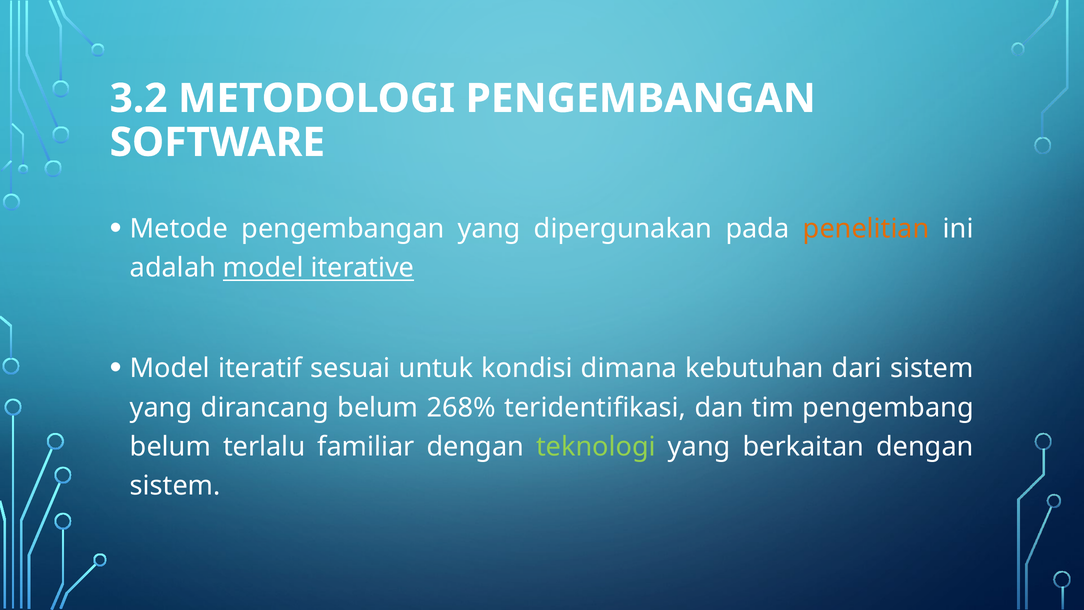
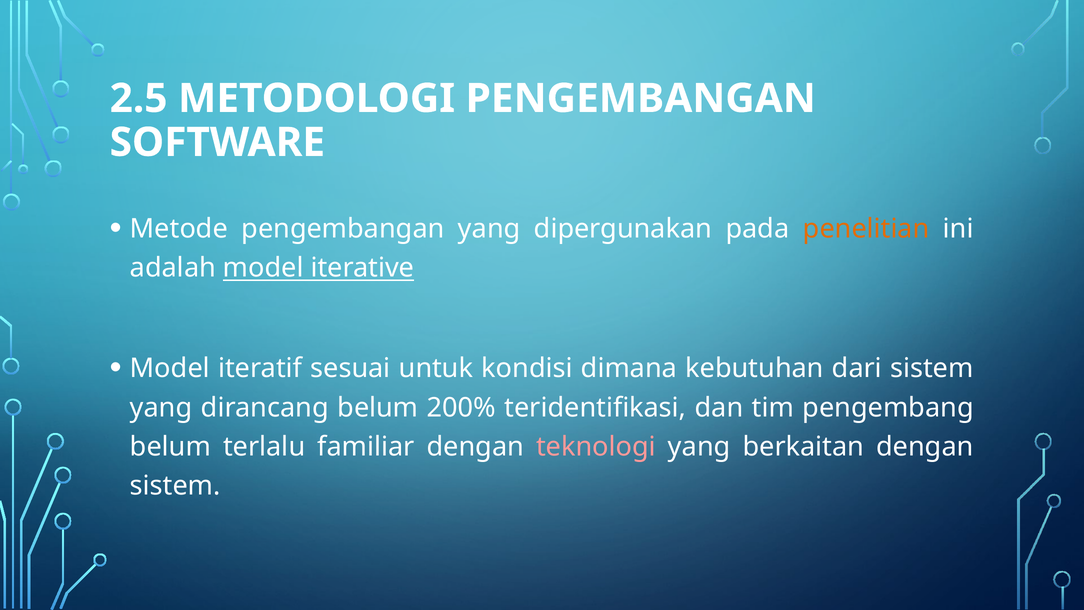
3.2: 3.2 -> 2.5
268%: 268% -> 200%
teknologi colour: light green -> pink
